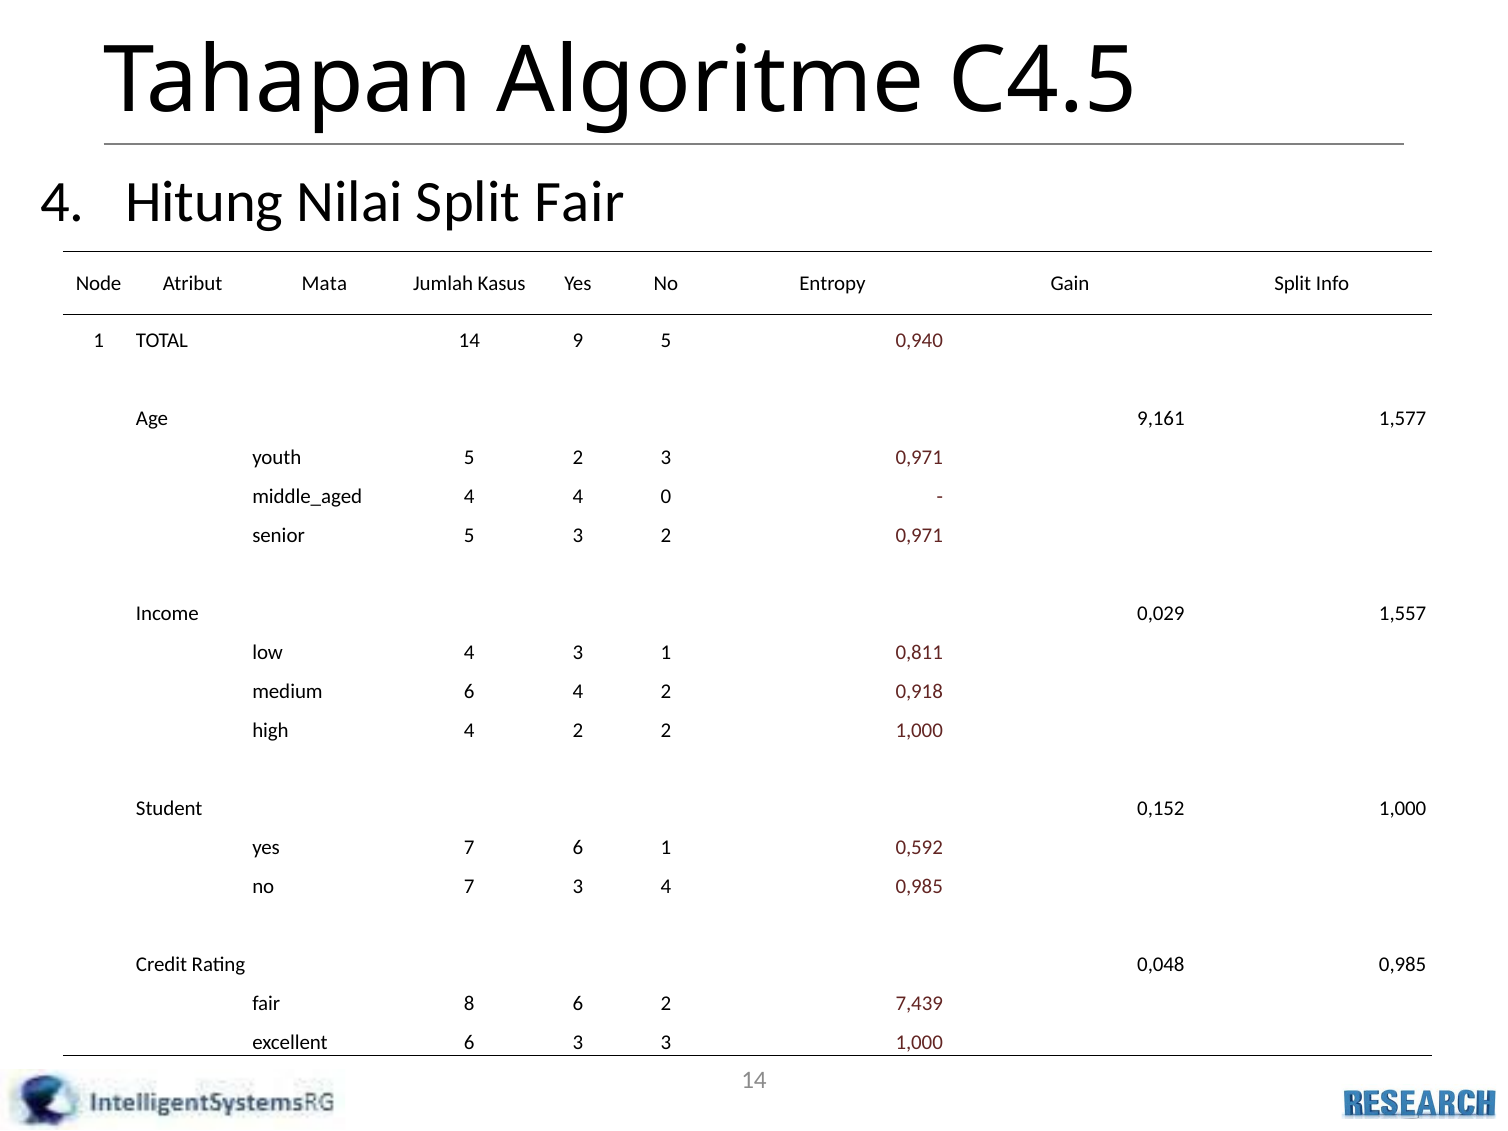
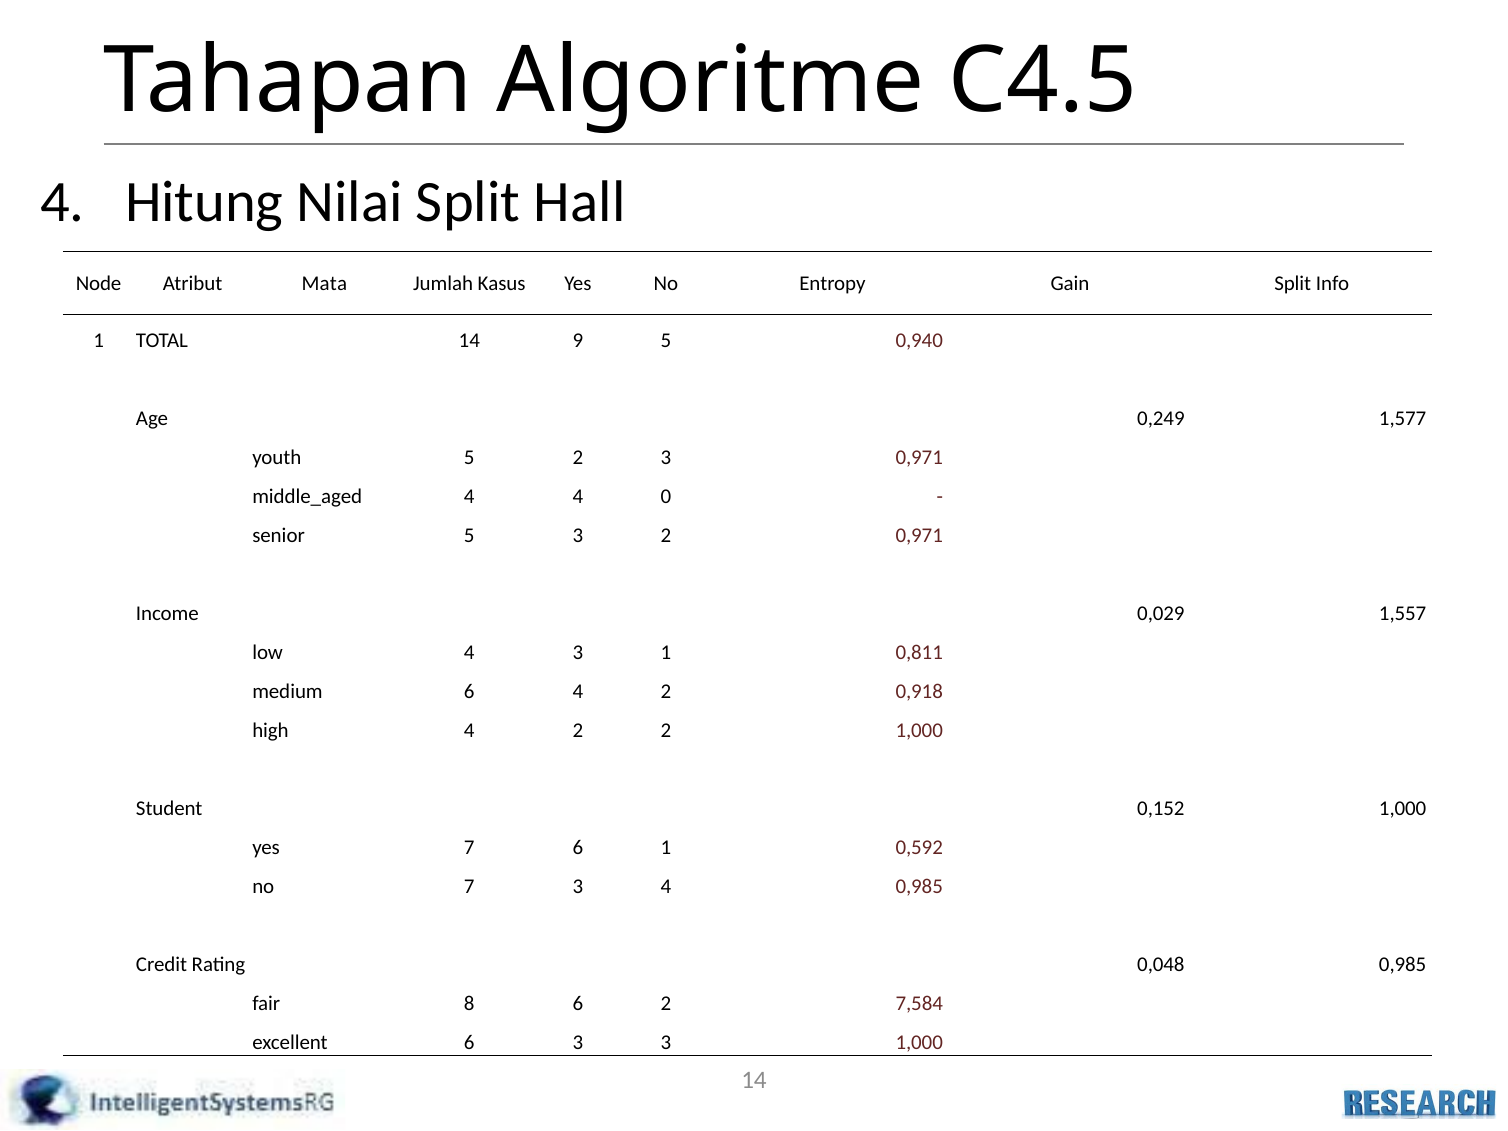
Split Fair: Fair -> Hall
9,161: 9,161 -> 0,249
7,439: 7,439 -> 7,584
